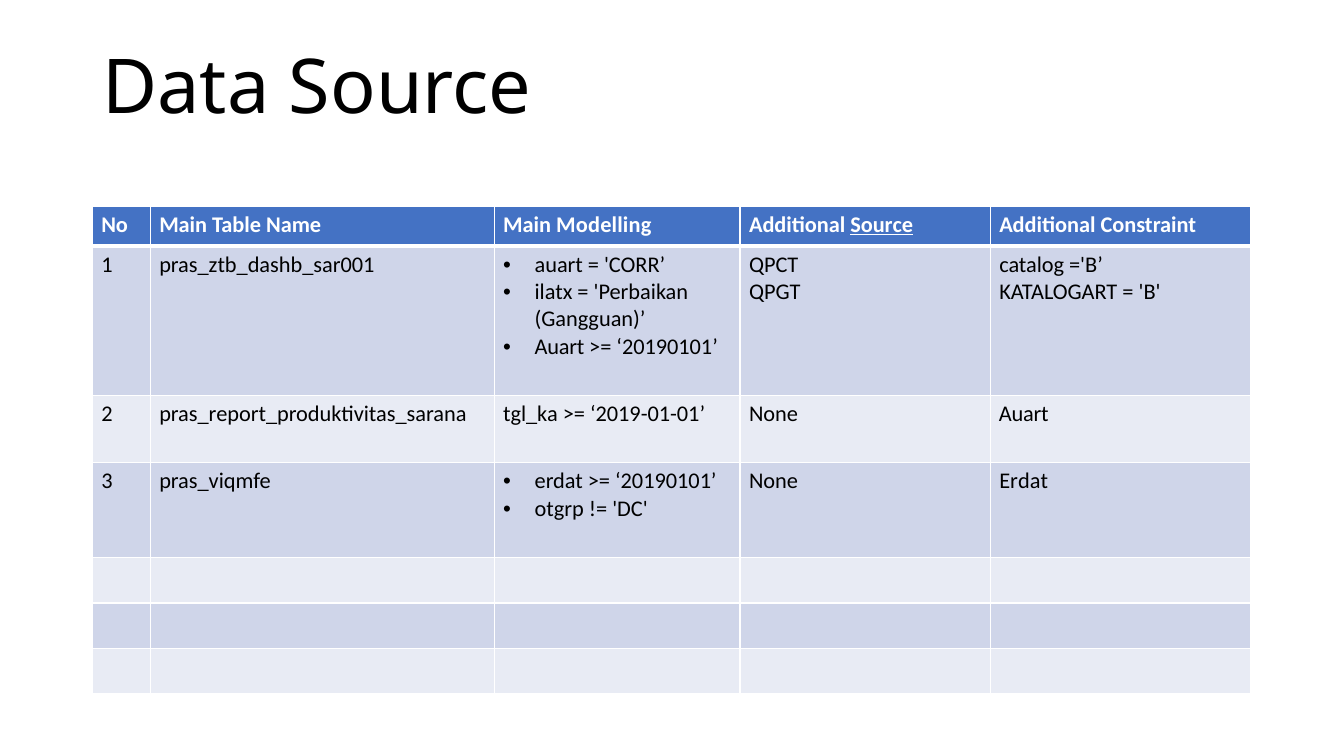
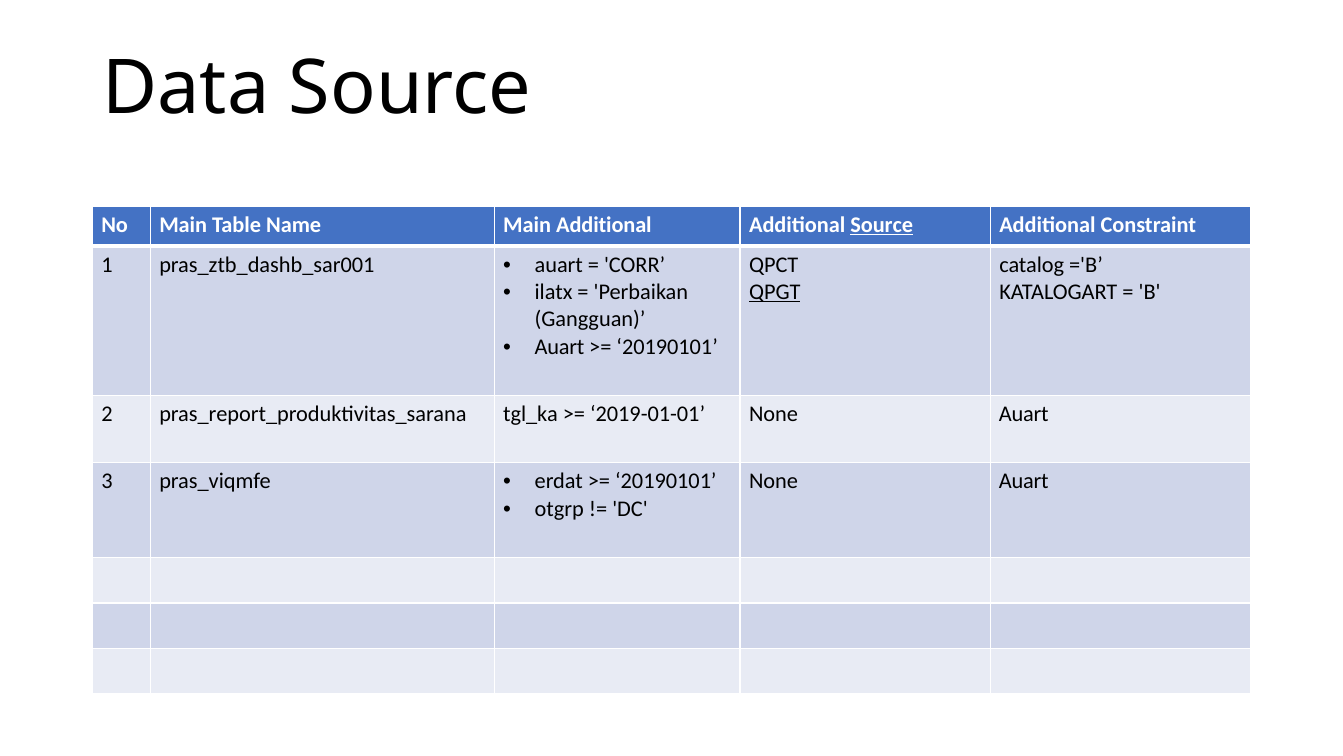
Main Modelling: Modelling -> Additional
QPGT underline: none -> present
Erdat at (1024, 481): Erdat -> Auart
